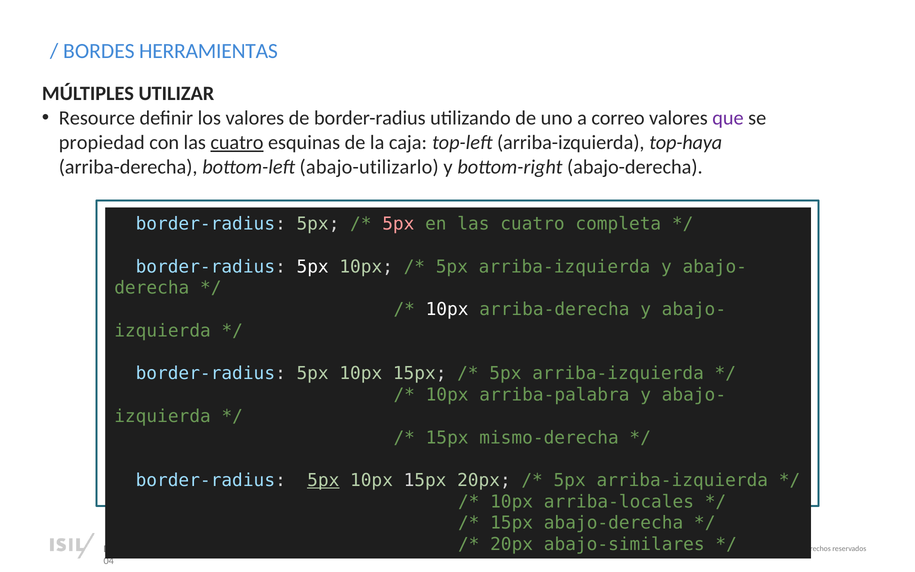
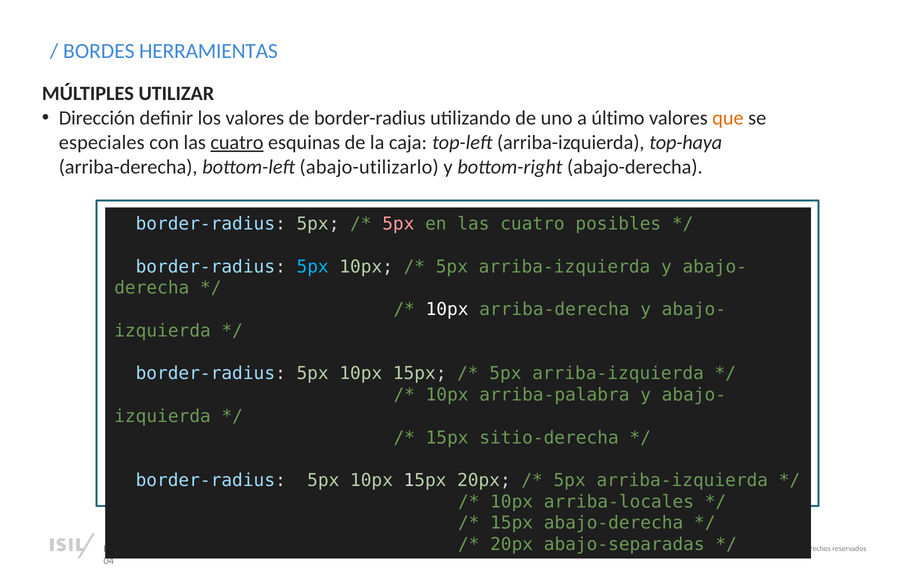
Resource: Resource -> Dirección
correo: correo -> último
que colour: purple -> orange
propiedad: propiedad -> especiales
completa: completa -> posibles
5px at (313, 267) colour: white -> light blue
mismo-derecha: mismo-derecha -> sitio-derecha
5px at (323, 480) underline: present -> none
abajo-similares: abajo-similares -> abajo-separadas
